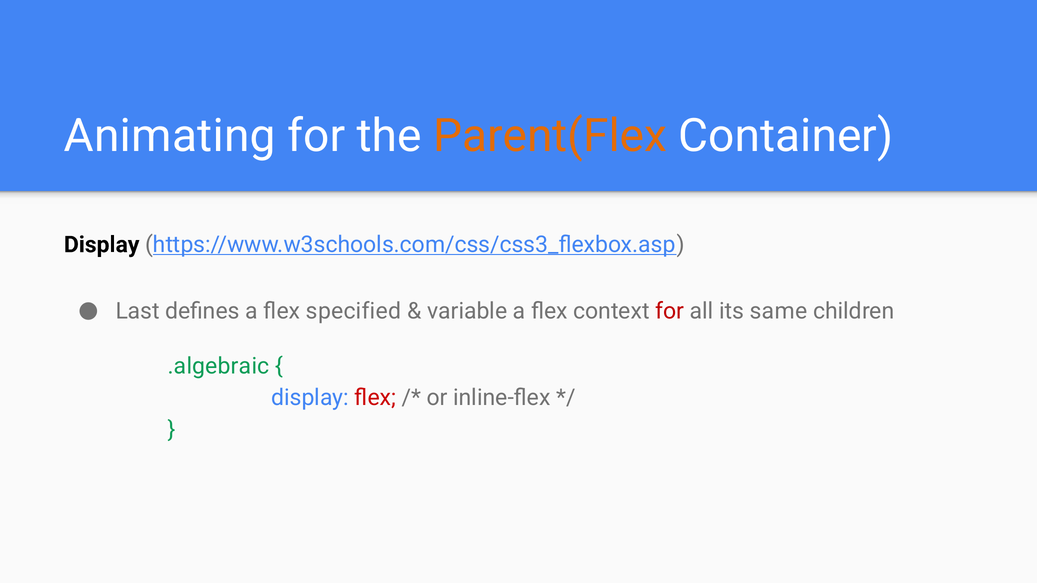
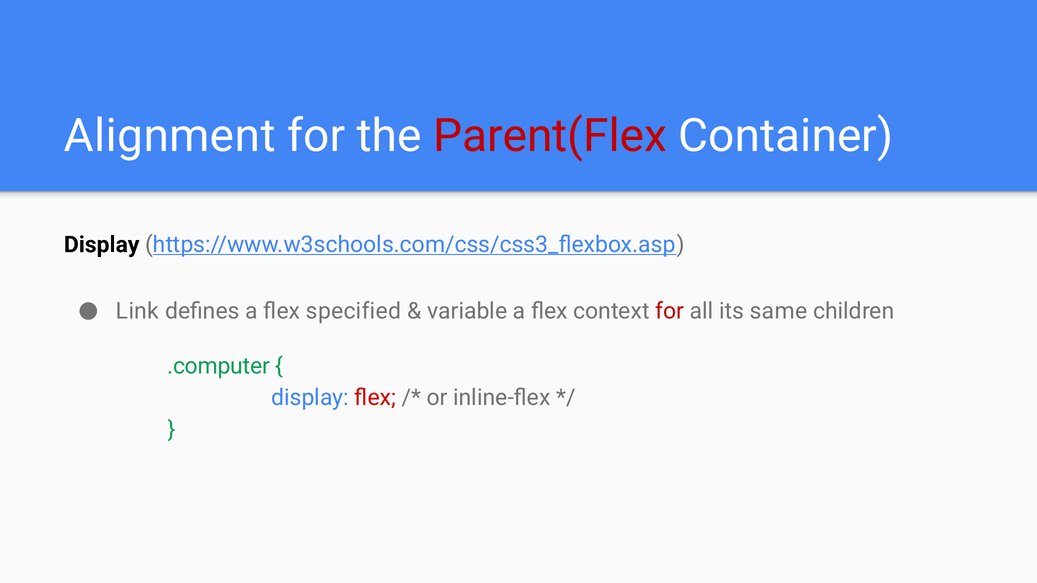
Animating: Animating -> Alignment
Parent(Flex colour: orange -> red
Last: Last -> Link
.algebraic: .algebraic -> .computer
